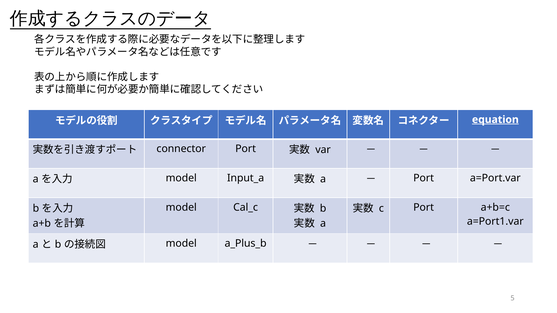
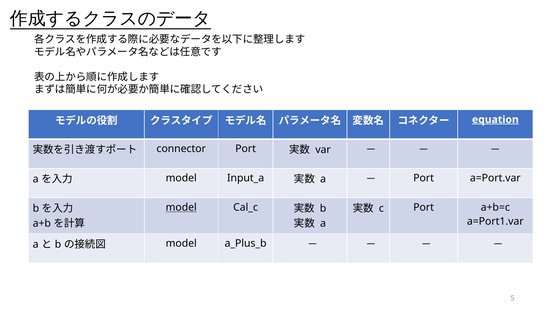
model at (181, 208) underline: none -> present
